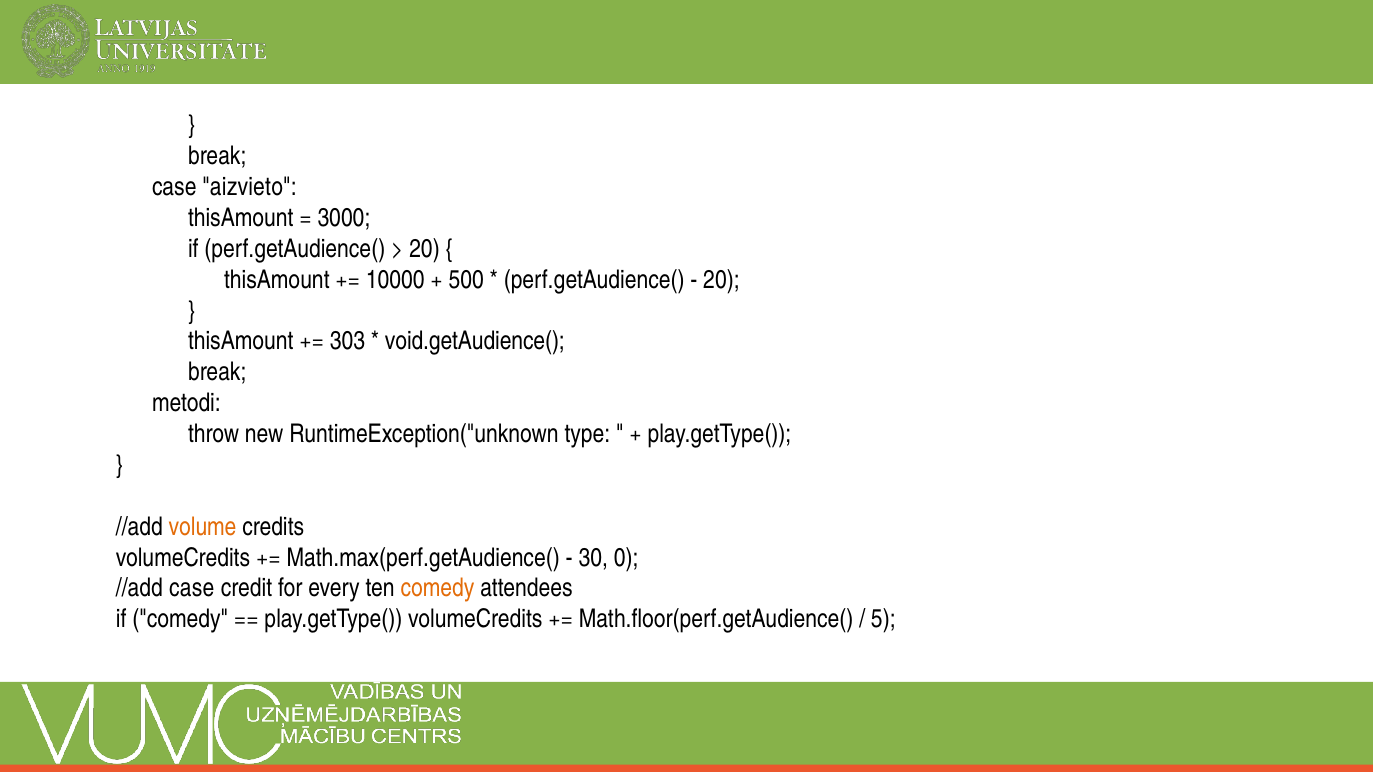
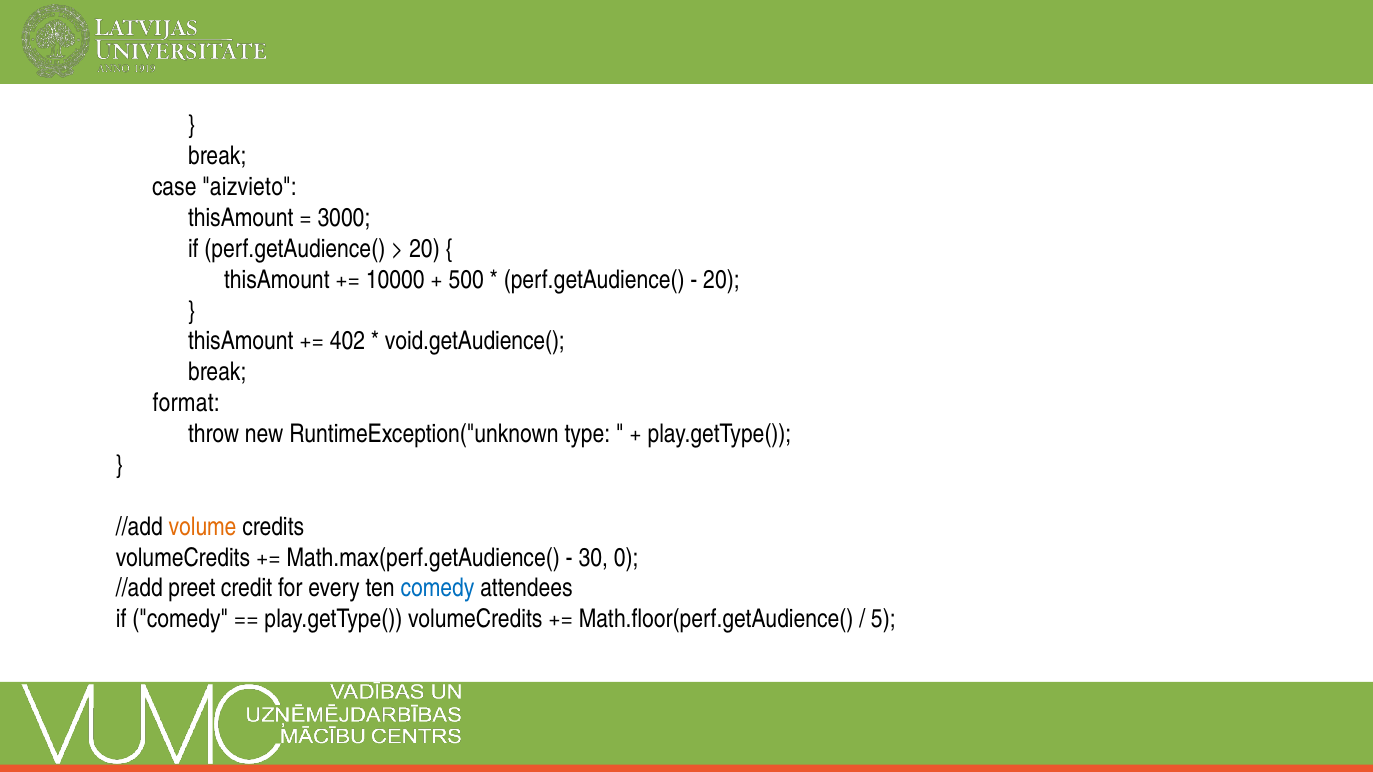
303: 303 -> 402
metodi: metodi -> format
//add case: case -> preet
comedy at (438, 589) colour: orange -> blue
